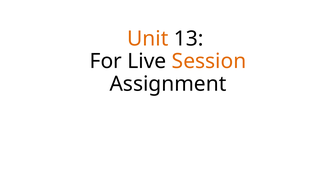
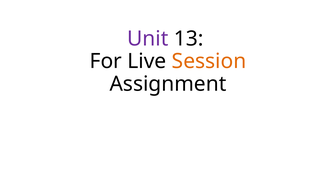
Unit colour: orange -> purple
